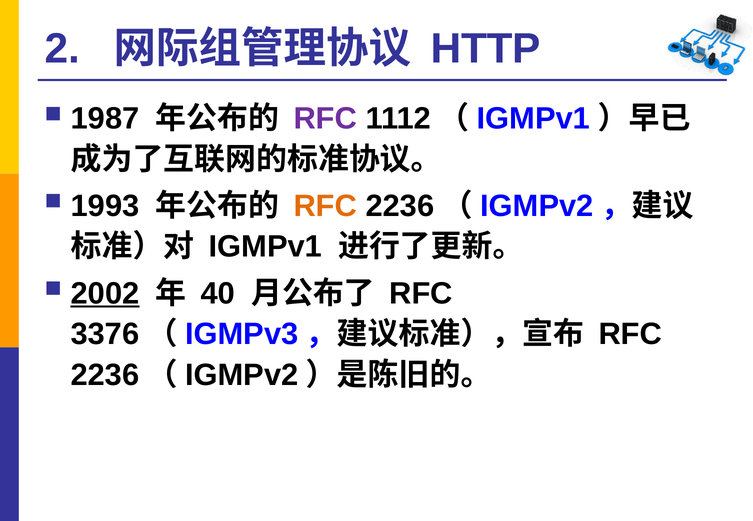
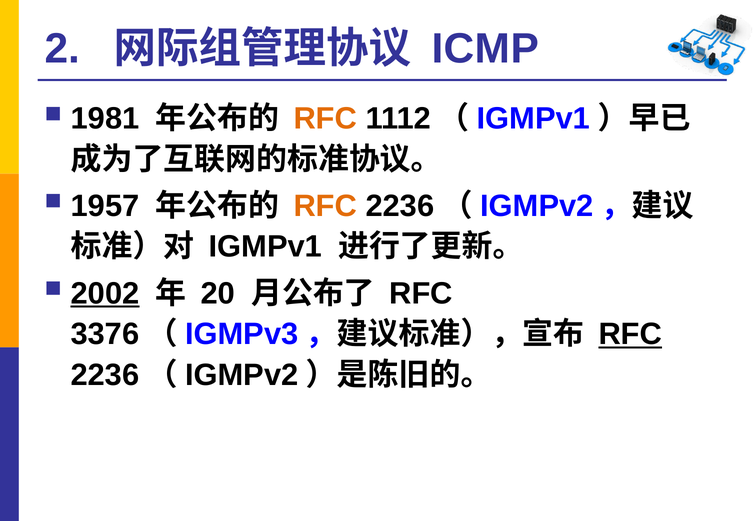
HTTP: HTTP -> ICMP
1987: 1987 -> 1981
RFC at (325, 119) colour: purple -> orange
1993: 1993 -> 1957
40: 40 -> 20
RFC at (630, 334) underline: none -> present
